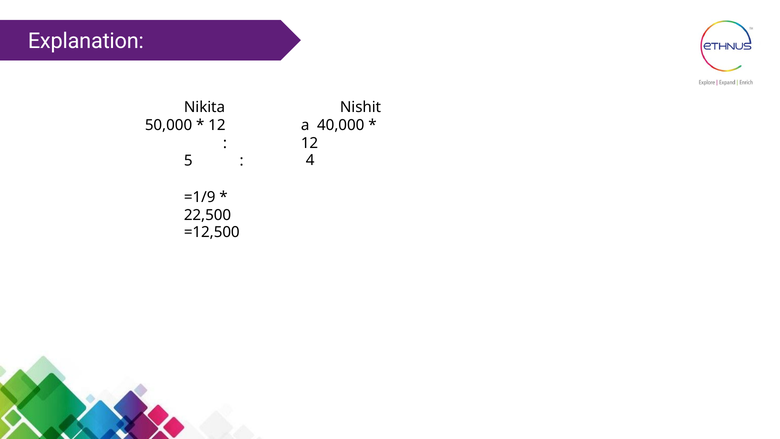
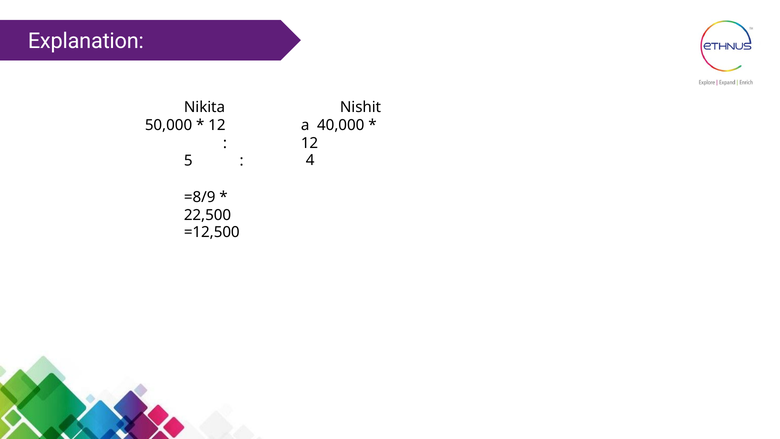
=1/9: =1/9 -> =8/9
